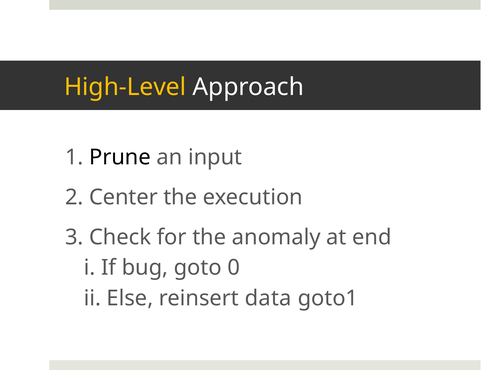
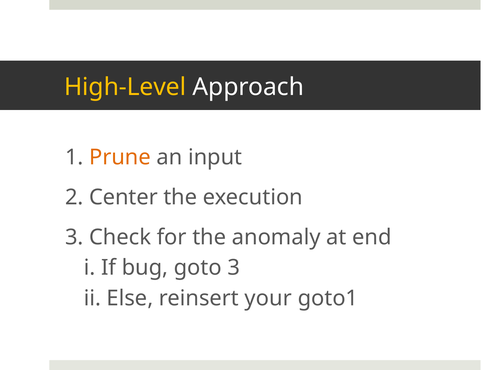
Prune colour: black -> orange
goto 0: 0 -> 3
data: data -> your
